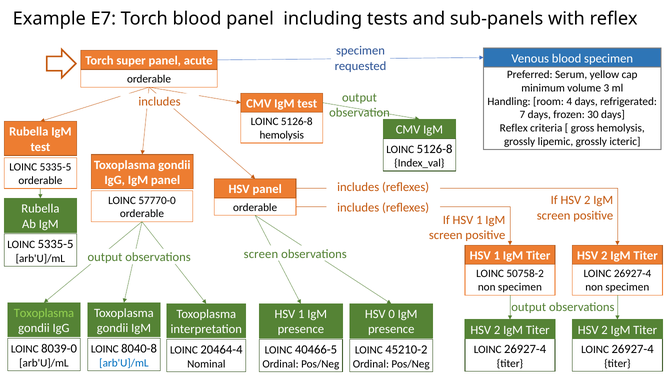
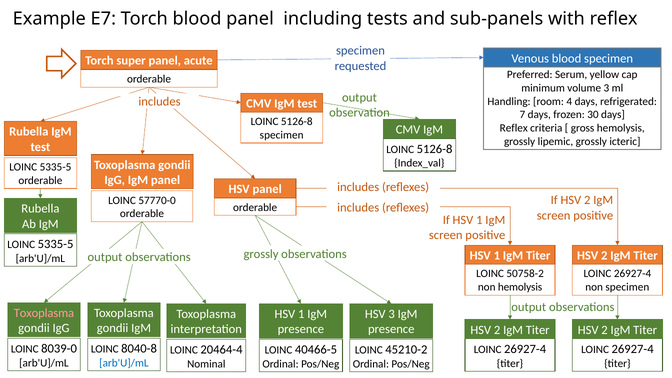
hemolysis at (282, 135): hemolysis -> specimen
screen at (261, 254): screen -> grossly
specimen at (520, 287): specimen -> hemolysis
Toxoplasma at (44, 313) colour: light green -> pink
HSV 0: 0 -> 3
